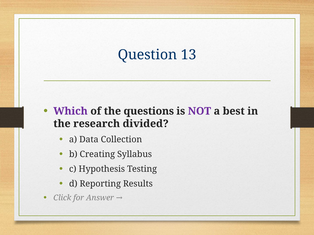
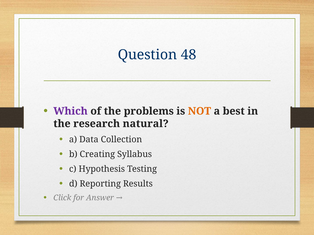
13: 13 -> 48
questions: questions -> problems
NOT colour: purple -> orange
divided: divided -> natural
